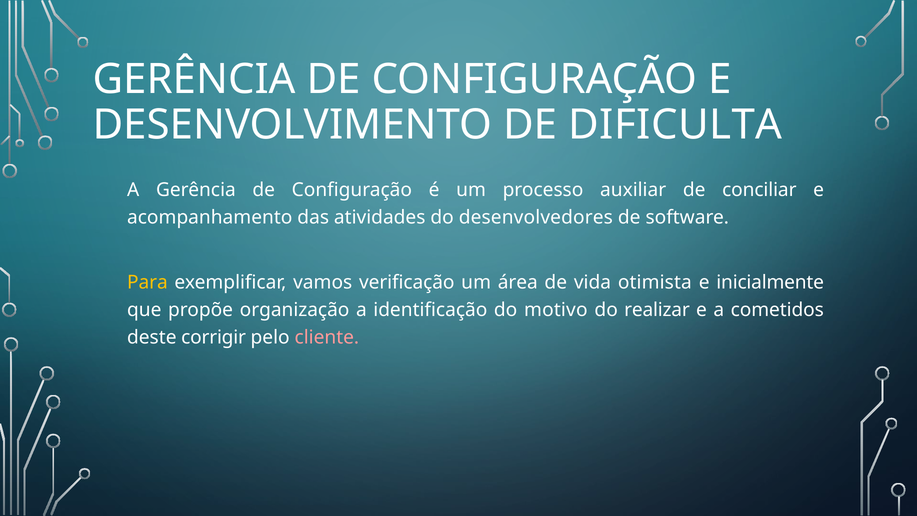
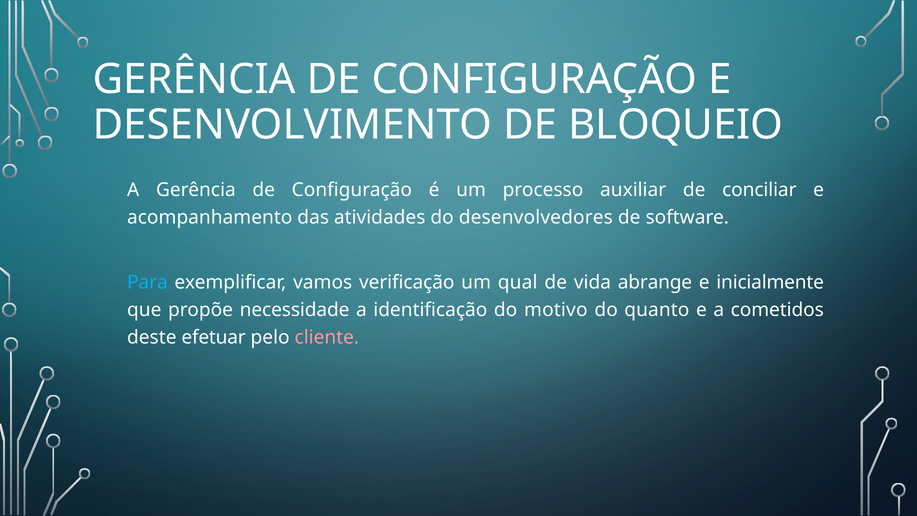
DIFICULTA: DIFICULTA -> BLOQUEIO
Para colour: yellow -> light blue
área: área -> qual
otimista: otimista -> abrange
organização: organização -> necessidade
realizar: realizar -> quanto
corrigir: corrigir -> efetuar
